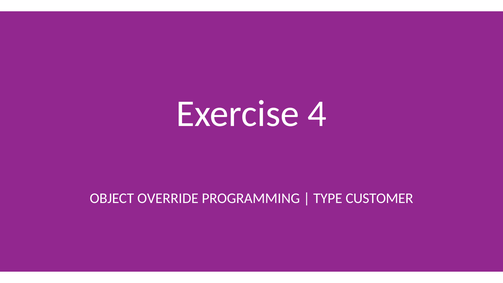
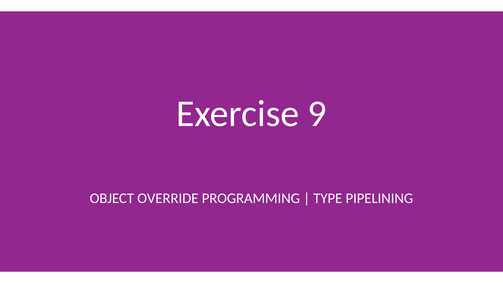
4: 4 -> 9
CUSTOMER: CUSTOMER -> PIPELINING
